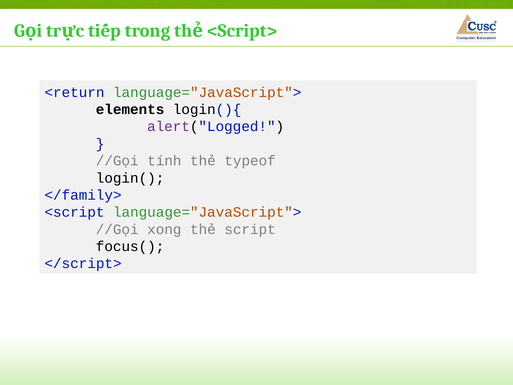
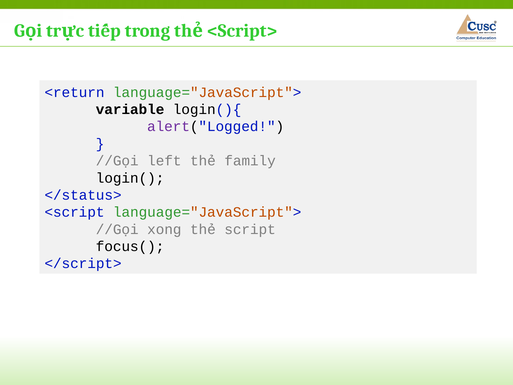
elements: elements -> variable
tính: tính -> left
typeof: typeof -> family
</family>: </family> -> </status>
